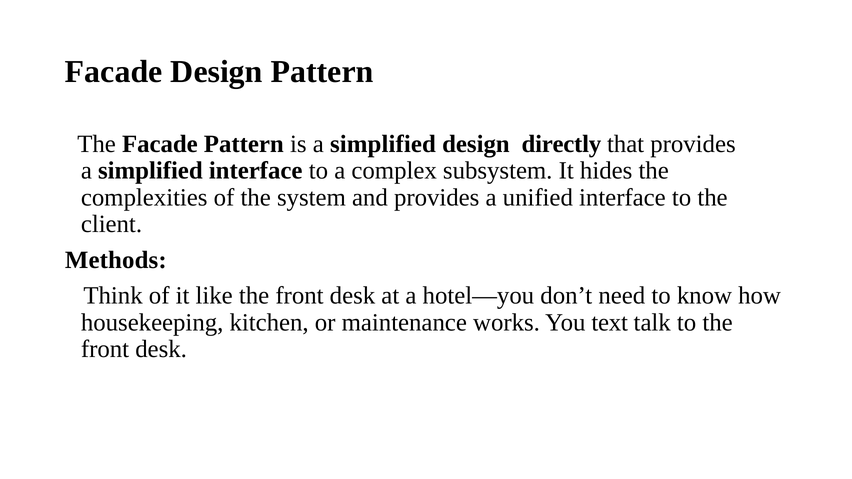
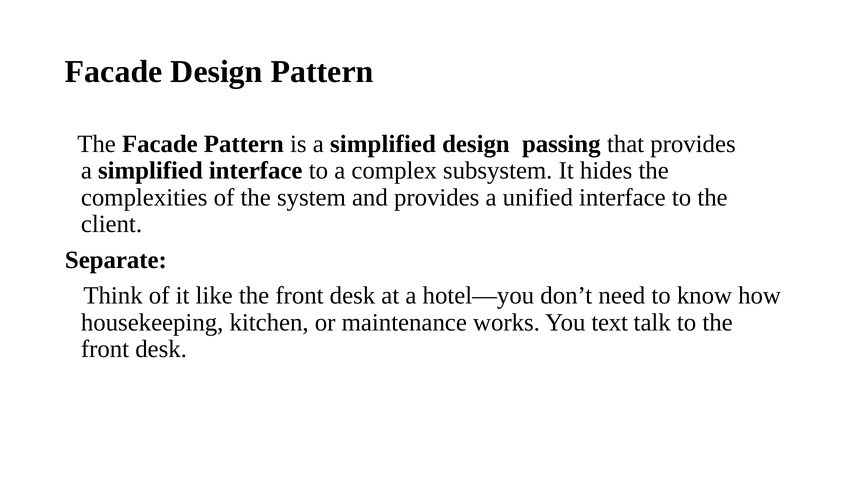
directly: directly -> passing
Methods: Methods -> Separate
